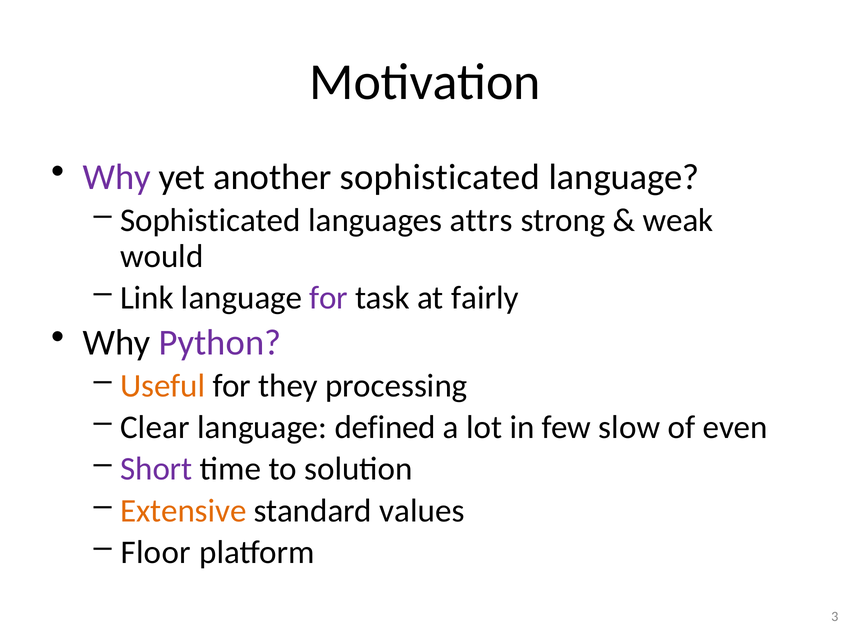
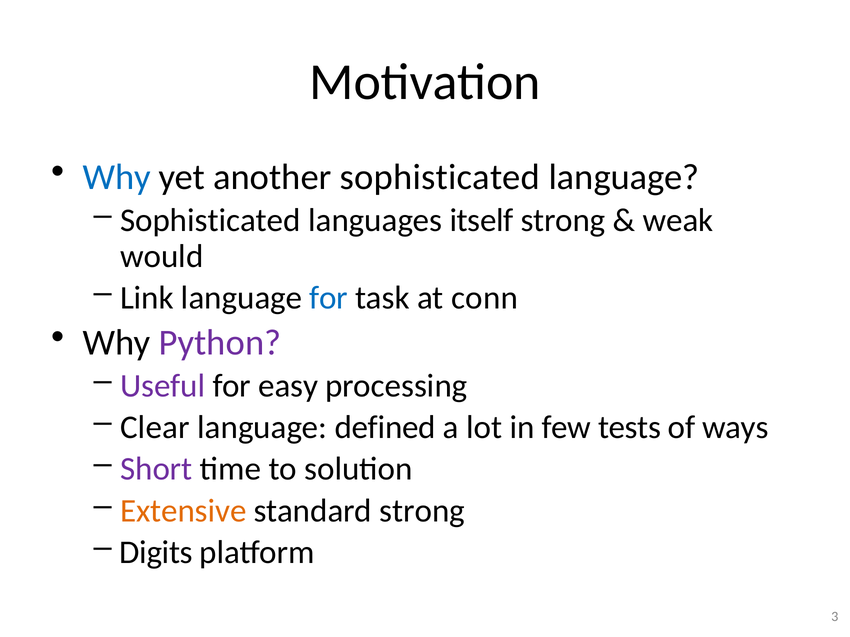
Why at (117, 178) colour: purple -> blue
attrs: attrs -> itself
for at (329, 298) colour: purple -> blue
fairly: fairly -> conn
Useful colour: orange -> purple
they: they -> easy
slow: slow -> tests
even: even -> ways
standard values: values -> strong
Floor: Floor -> Digits
